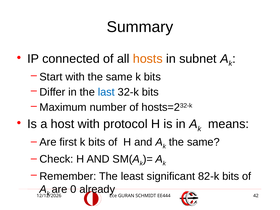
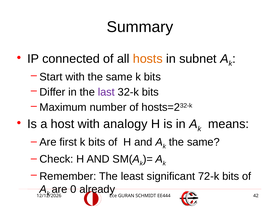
last colour: blue -> purple
protocol: protocol -> analogy
82-k: 82-k -> 72-k
